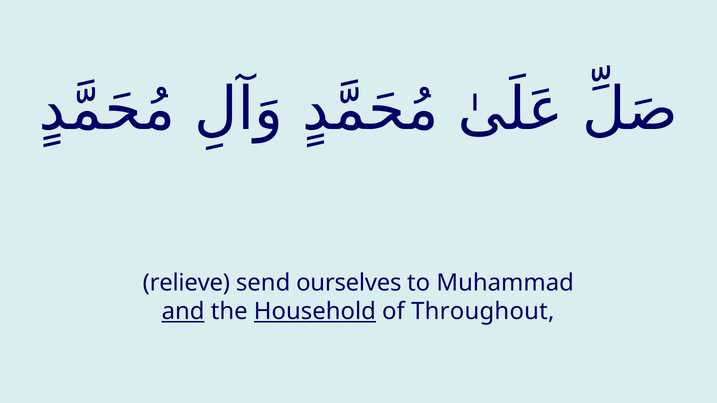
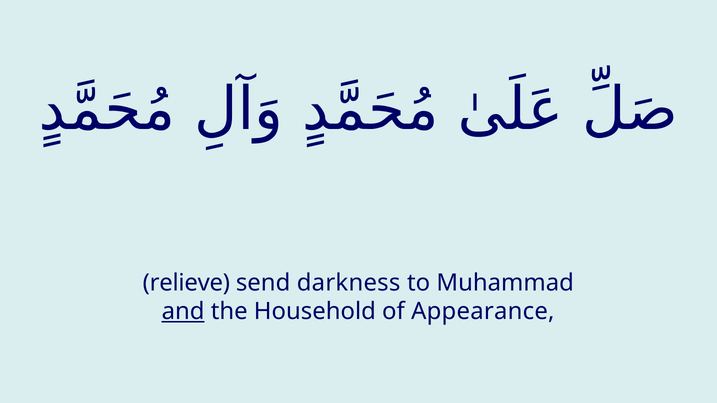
ourselves: ourselves -> darkness
Household underline: present -> none
Throughout: Throughout -> Appearance
